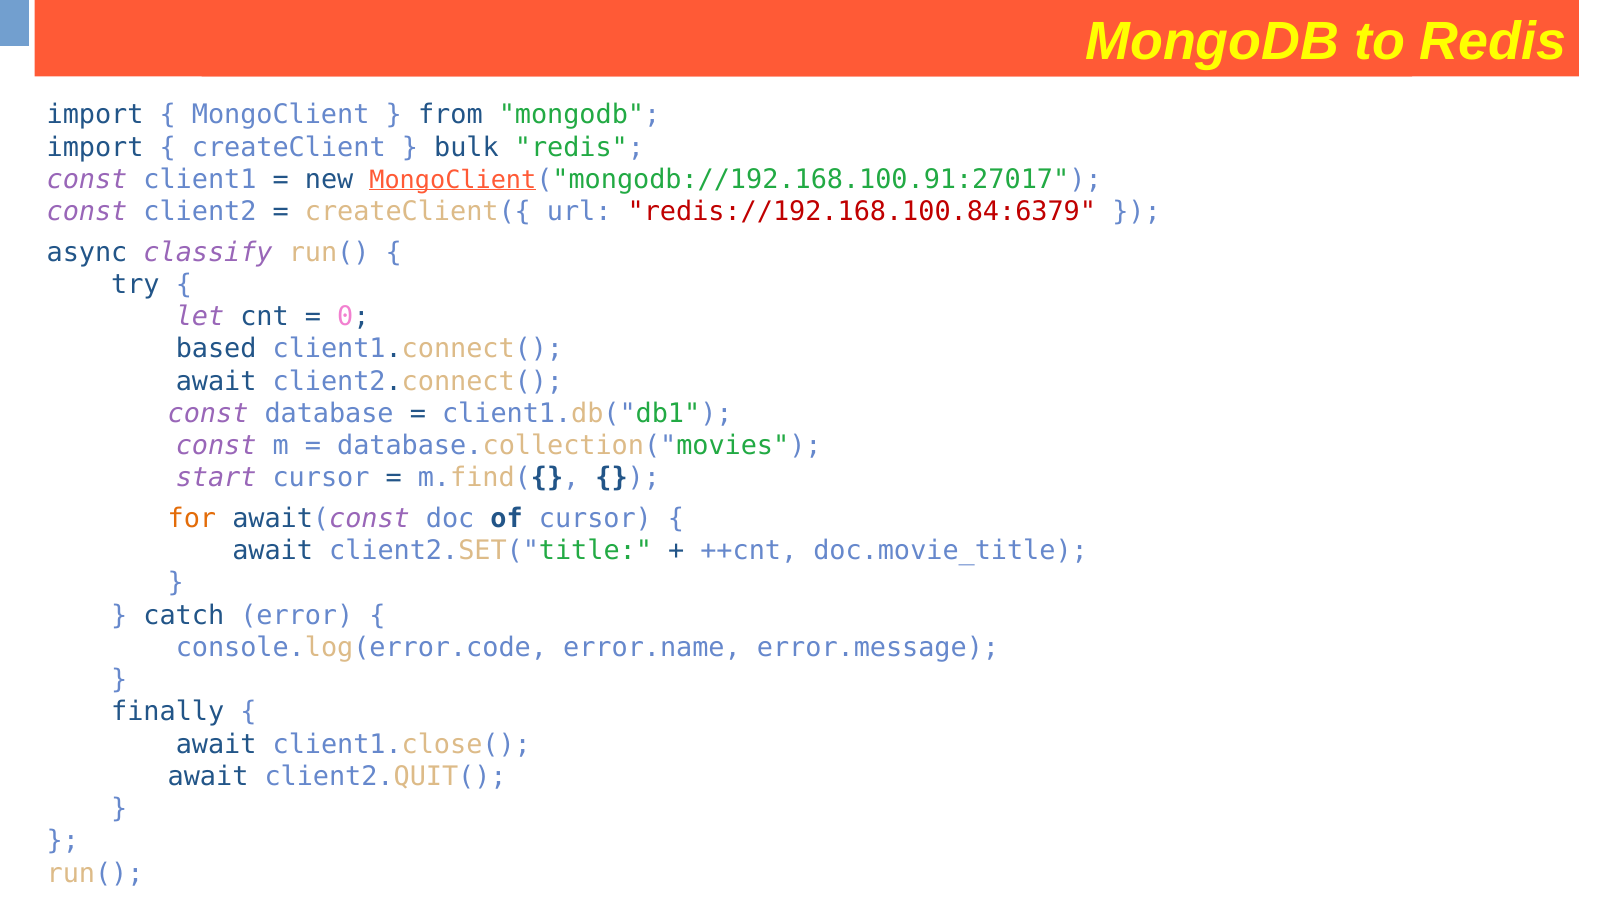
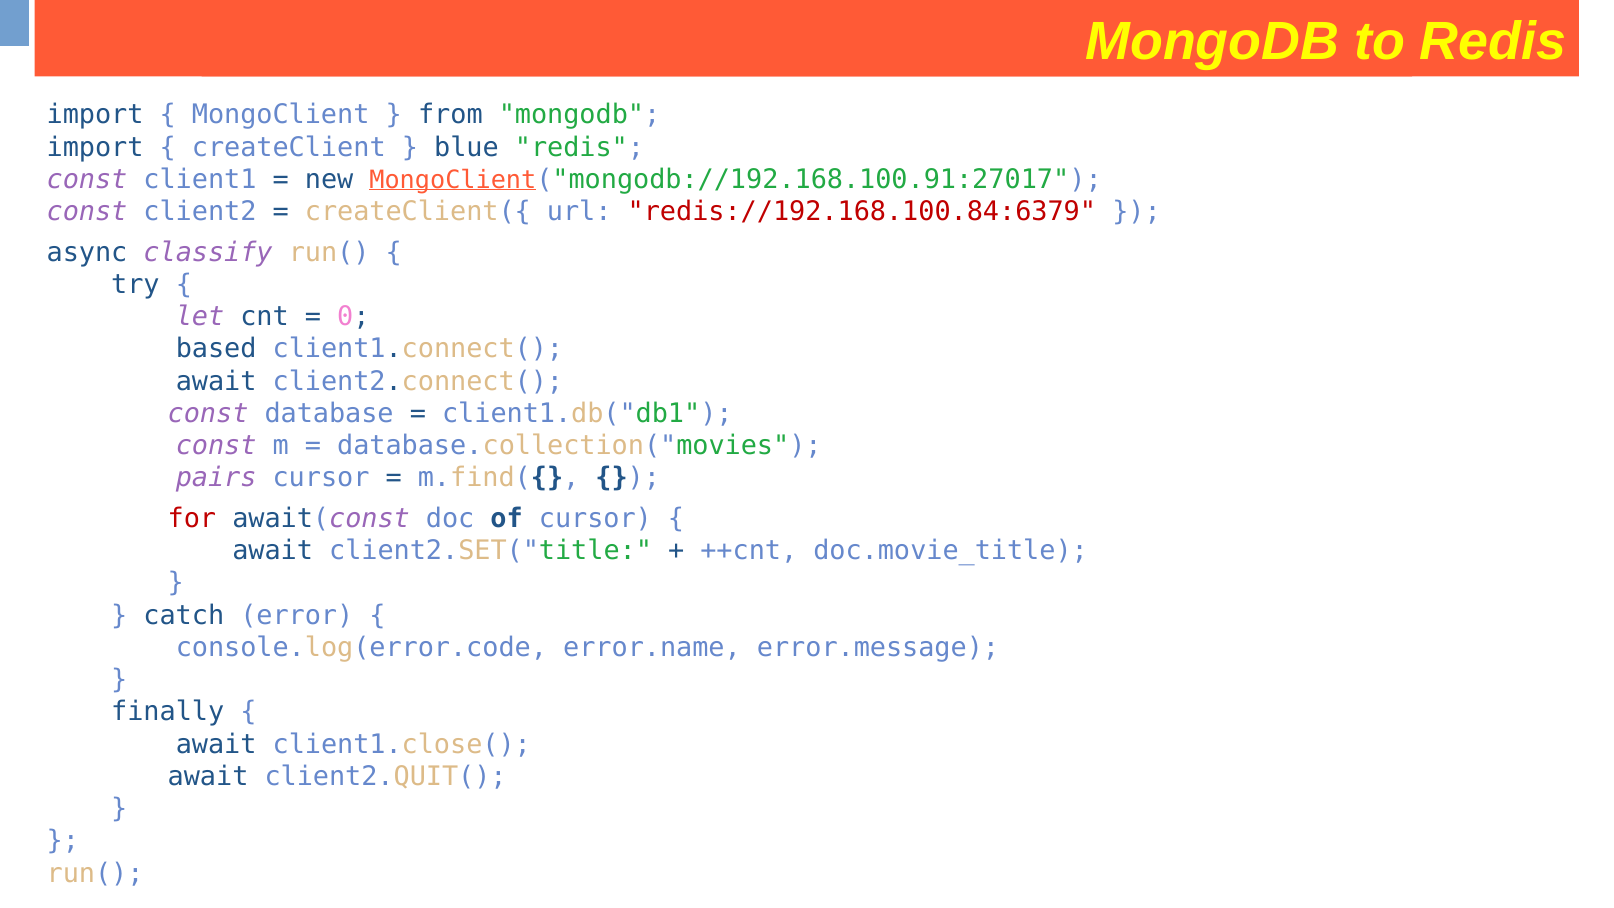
bulk: bulk -> blue
start: start -> pairs
for colour: orange -> red
